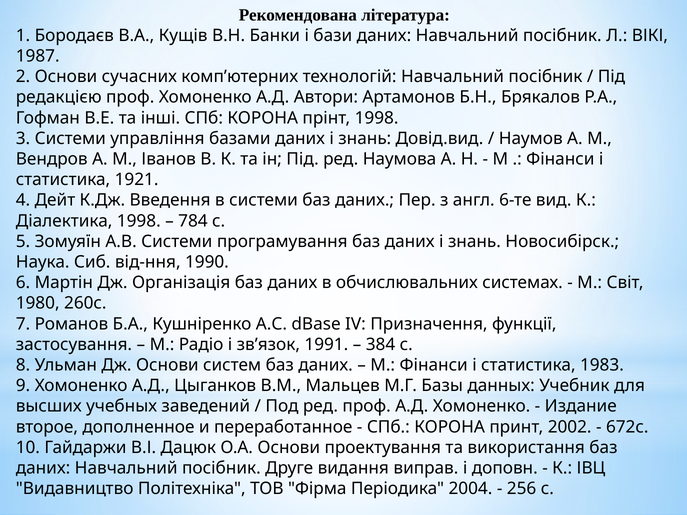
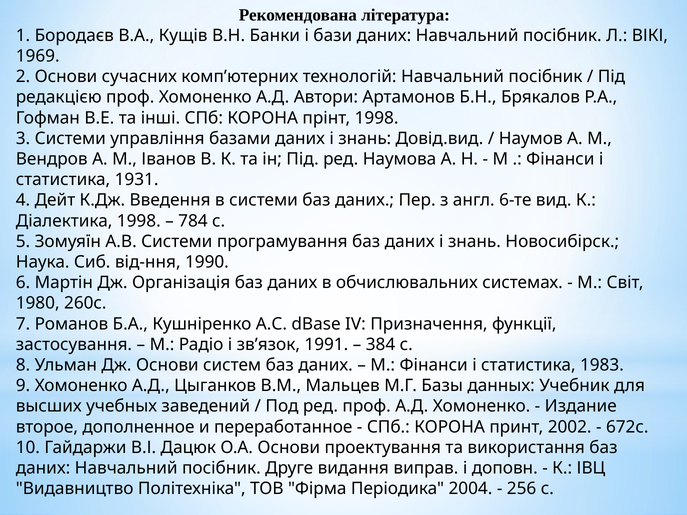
1987: 1987 -> 1969
1921: 1921 -> 1931
